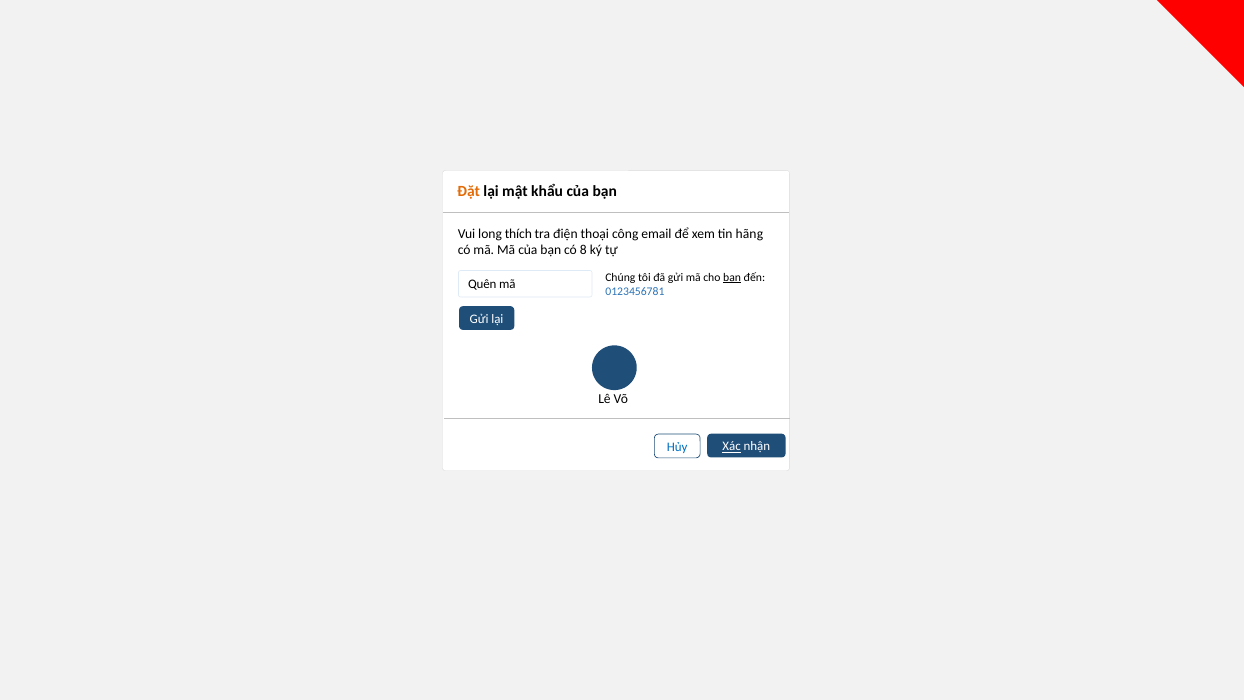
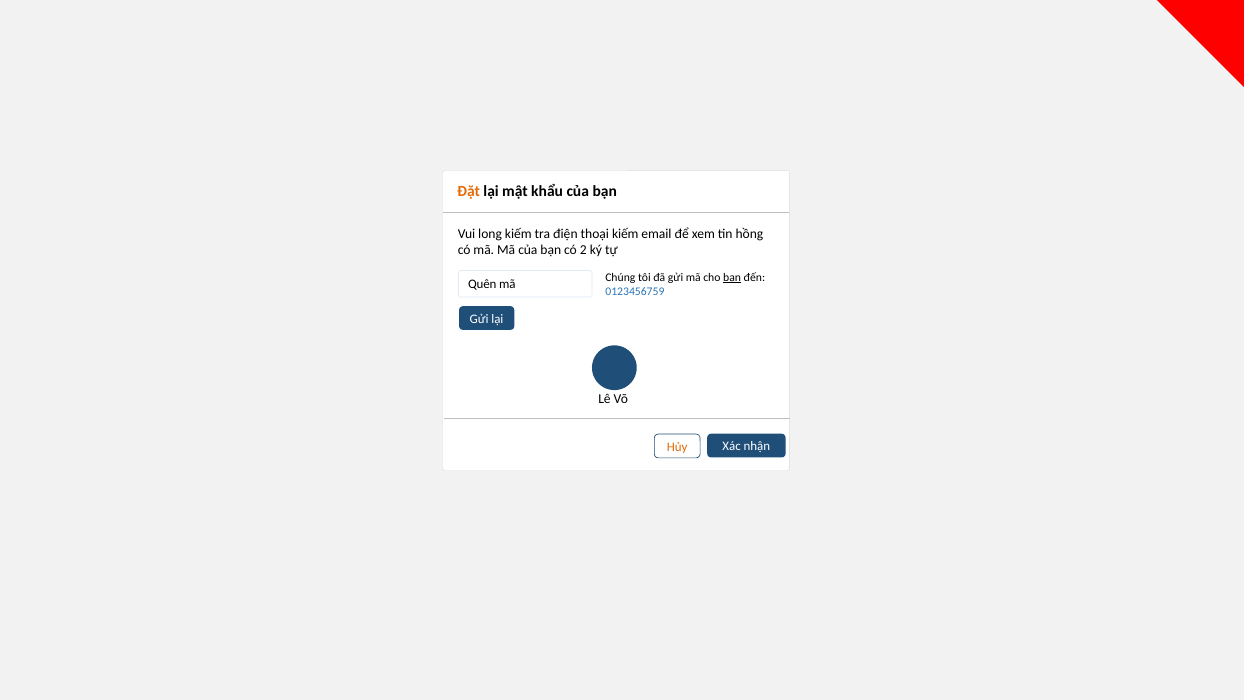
long thích: thích -> kiếm
thoại công: công -> kiếm
hãng: hãng -> hồng
8: 8 -> 2
0123456781: 0123456781 -> 0123456759
Xác underline: present -> none
Hủy colour: blue -> orange
